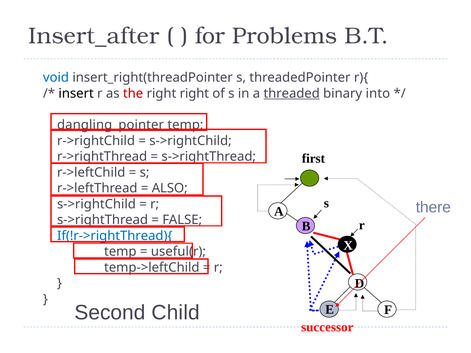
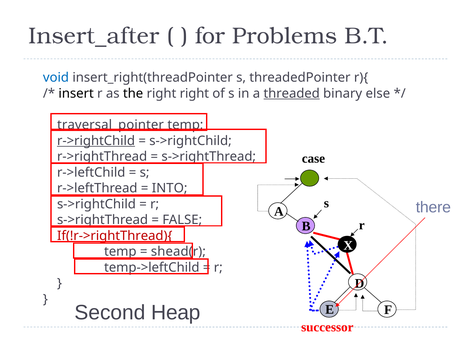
the colour: red -> black
into: into -> else
dangling_pointer: dangling_pointer -> traversal_pointer
r->rightChild underline: none -> present
first: first -> case
ALSO: ALSO -> INTO
If(!r->rightThread){ colour: blue -> red
useful(r: useful(r -> shead(r
Child: Child -> Heap
